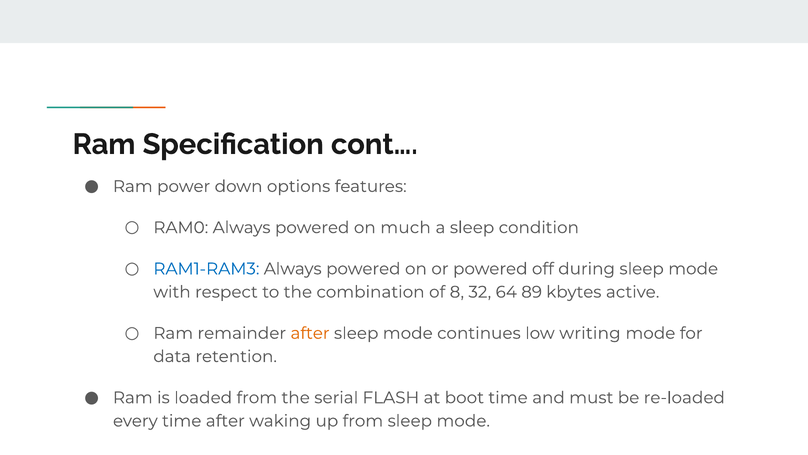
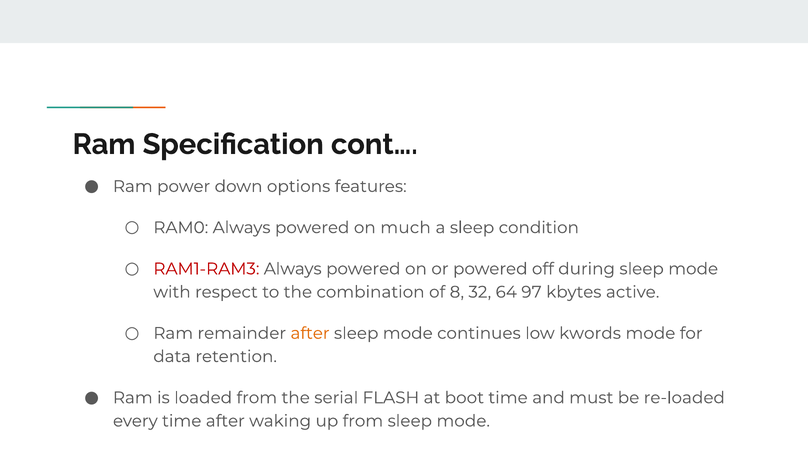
RAM1-RAM3 colour: blue -> red
89: 89 -> 97
writing: writing -> kwords
